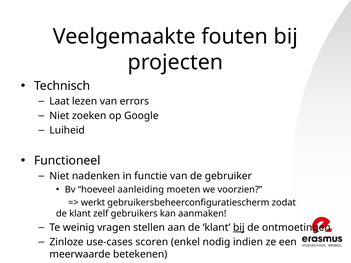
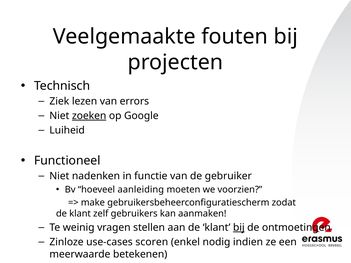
Laat: Laat -> Ziek
zoeken underline: none -> present
werkt: werkt -> make
